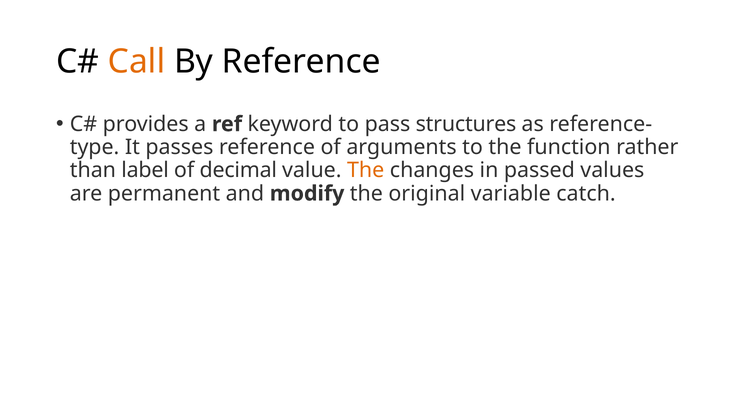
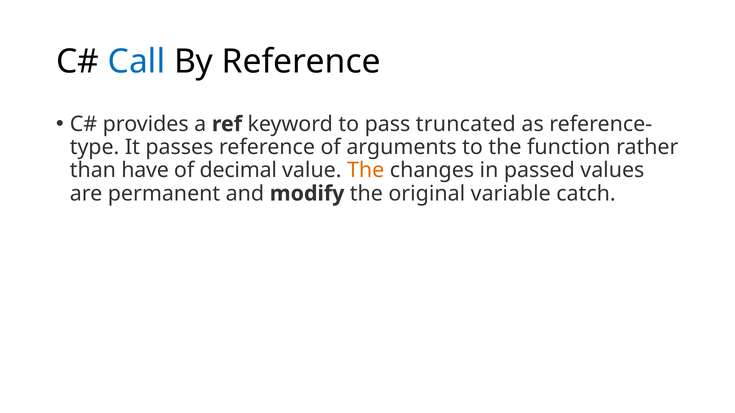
Call colour: orange -> blue
structures: structures -> truncated
label: label -> have
